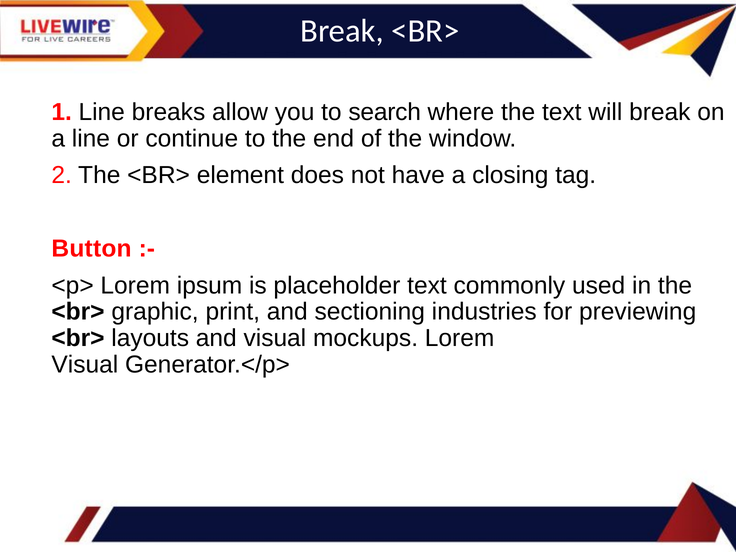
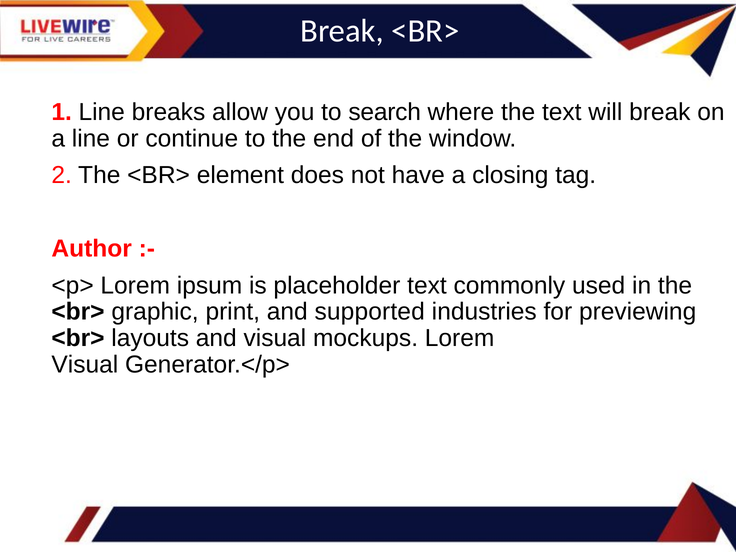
Button: Button -> Author
sectioning: sectioning -> supported
